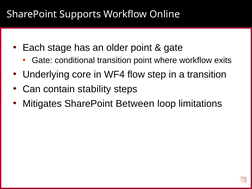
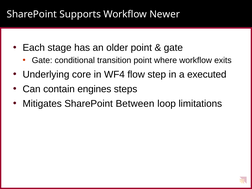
Online: Online -> Newer
a transition: transition -> executed
stability: stability -> engines
